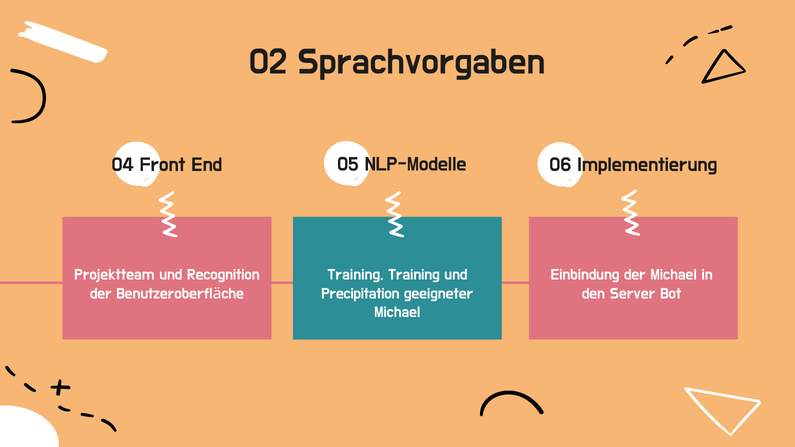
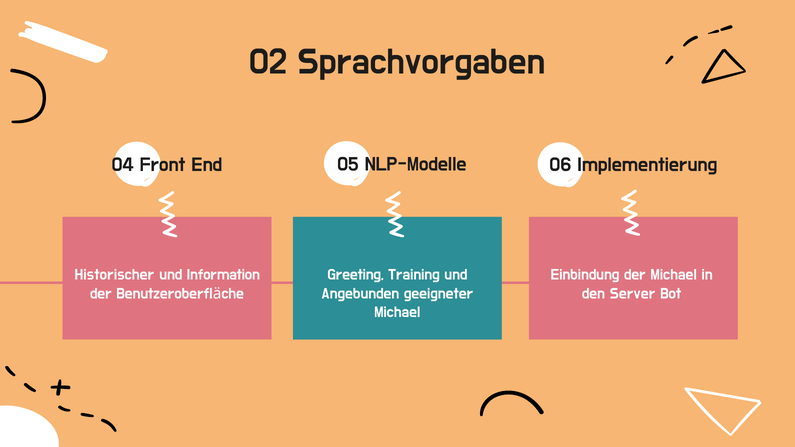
Projektteam: Projektteam -> Historischer
Recognition: Recognition -> Information
Training at (355, 275): Training -> Greeting
Precipitation: Precipitation -> Angebunden
